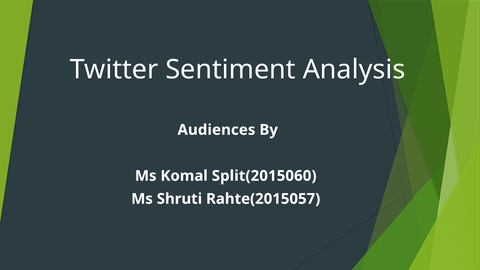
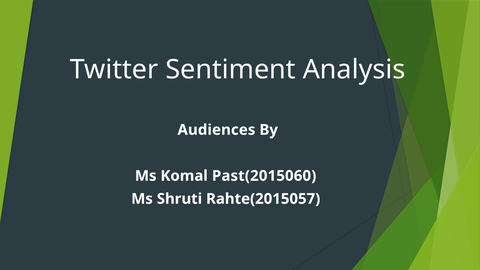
Split(2015060: Split(2015060 -> Past(2015060
